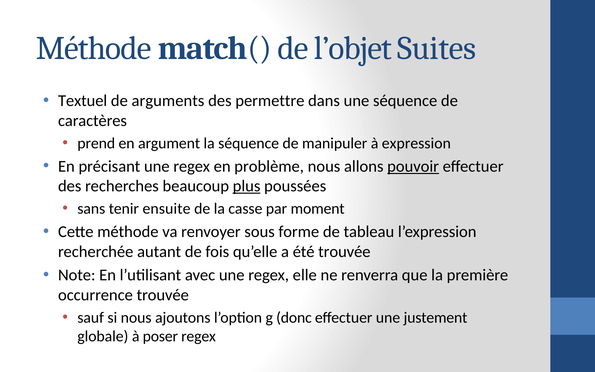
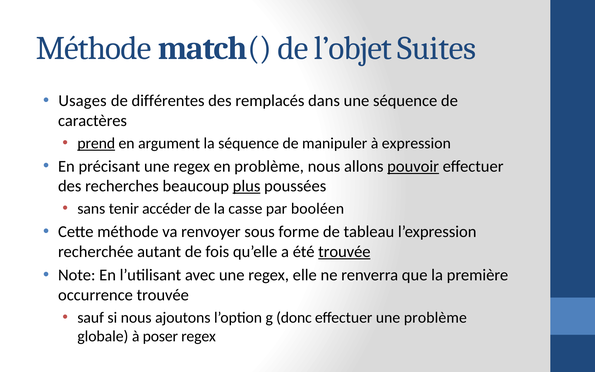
Textuel: Textuel -> Usages
arguments: arguments -> différentes
permettre: permettre -> remplacés
prend underline: none -> present
ensuite: ensuite -> accéder
moment: moment -> booléen
trouvée at (344, 252) underline: none -> present
une justement: justement -> problème
